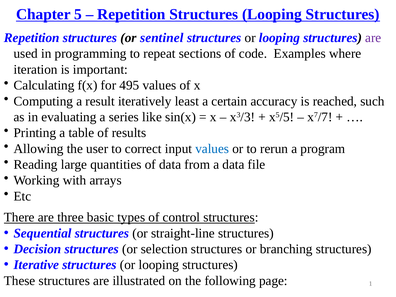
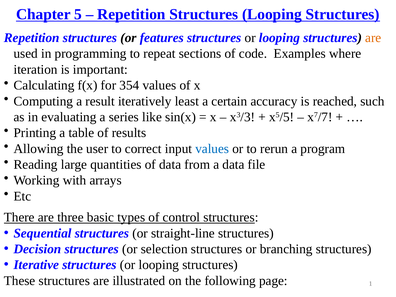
sentinel: sentinel -> features
are at (373, 38) colour: purple -> orange
495: 495 -> 354
